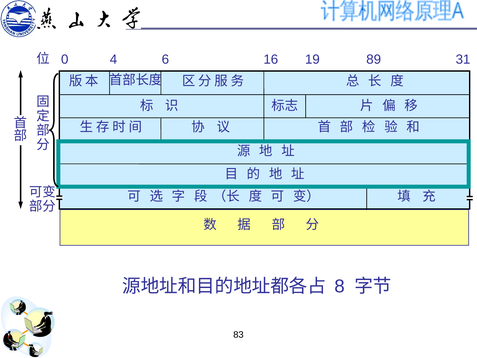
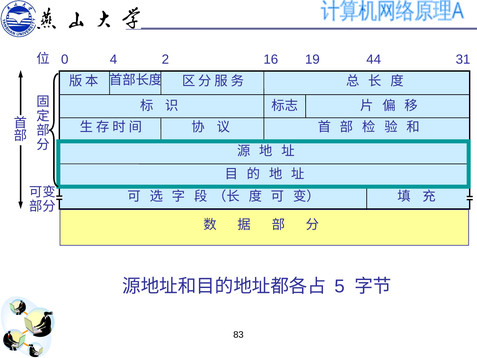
6: 6 -> 2
89: 89 -> 44
8: 8 -> 5
